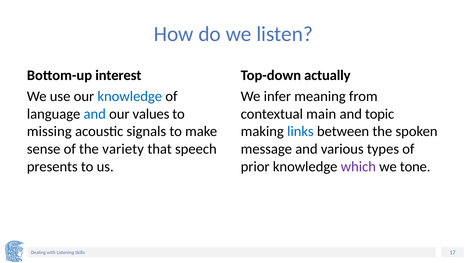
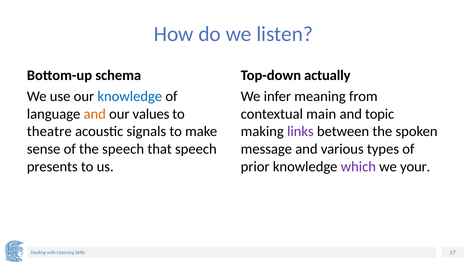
interest: interest -> schema
and at (95, 114) colour: blue -> orange
missing: missing -> theatre
links colour: blue -> purple
the variety: variety -> speech
tone: tone -> your
